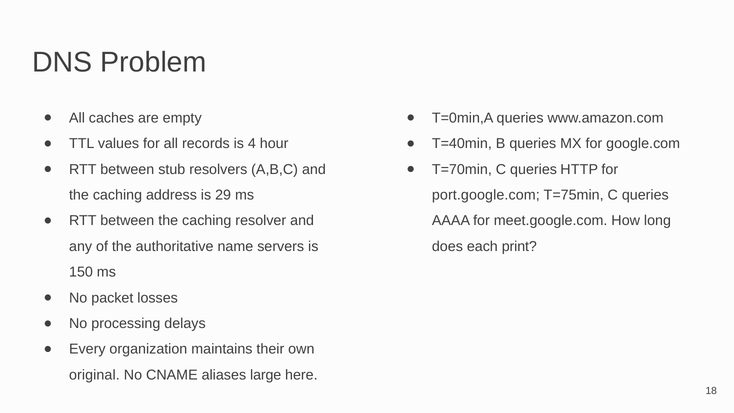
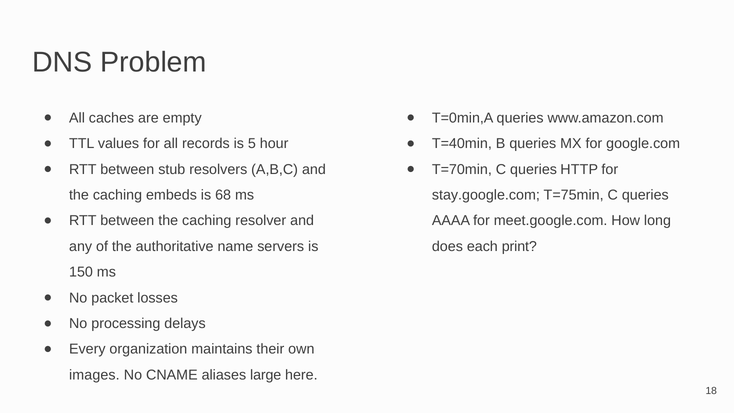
4: 4 -> 5
address: address -> embeds
29: 29 -> 68
port.google.com: port.google.com -> stay.google.com
original: original -> images
